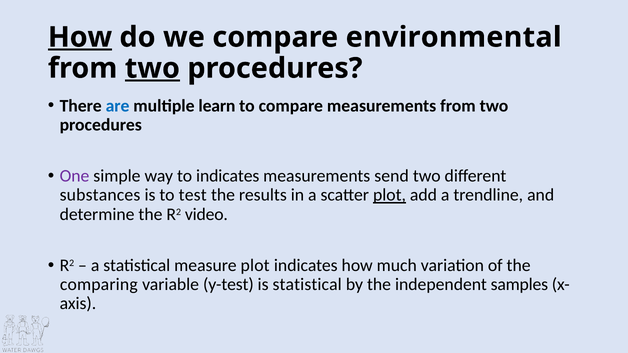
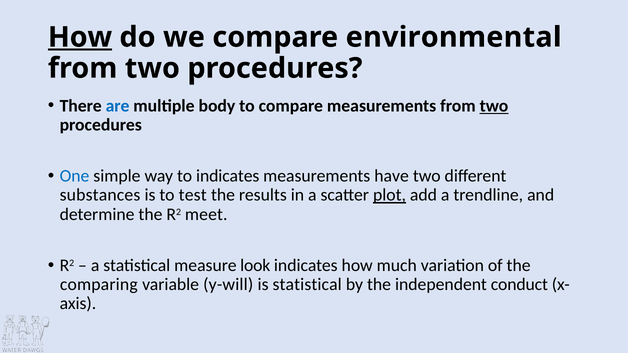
two at (152, 68) underline: present -> none
learn: learn -> body
two at (494, 106) underline: none -> present
One colour: purple -> blue
send: send -> have
video: video -> meet
measure plot: plot -> look
y-test: y-test -> y-will
samples: samples -> conduct
